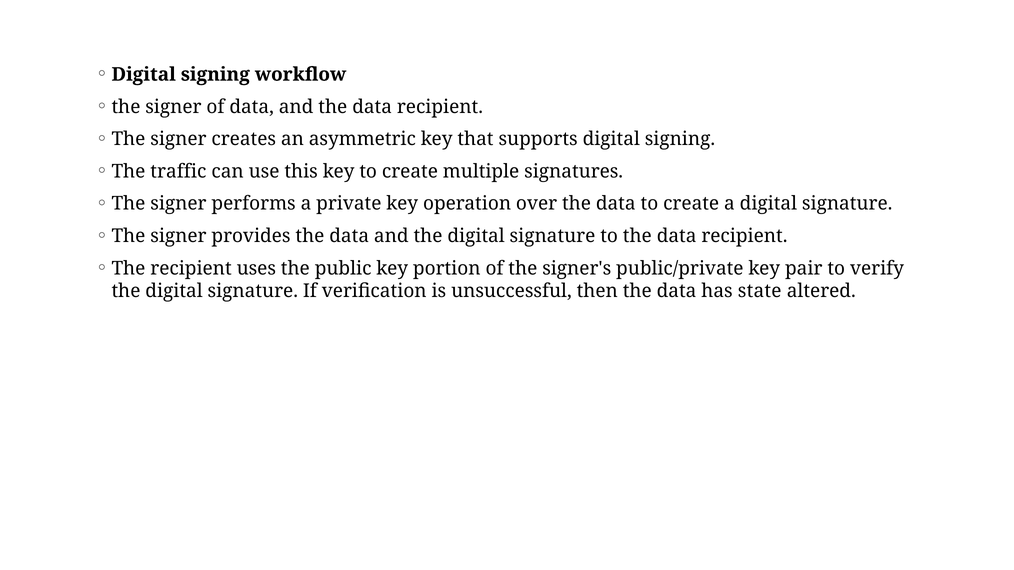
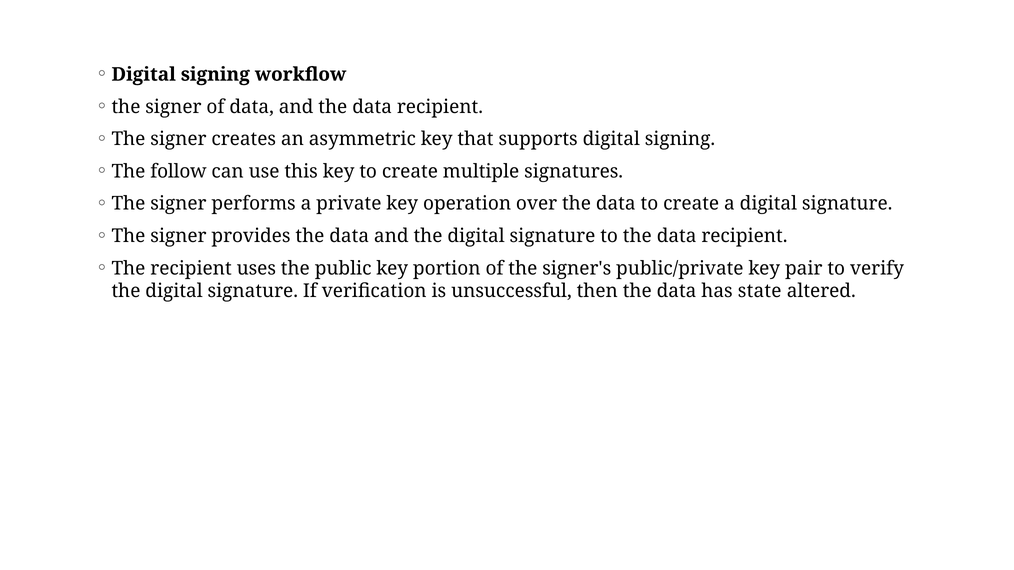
traffic: traffic -> follow
